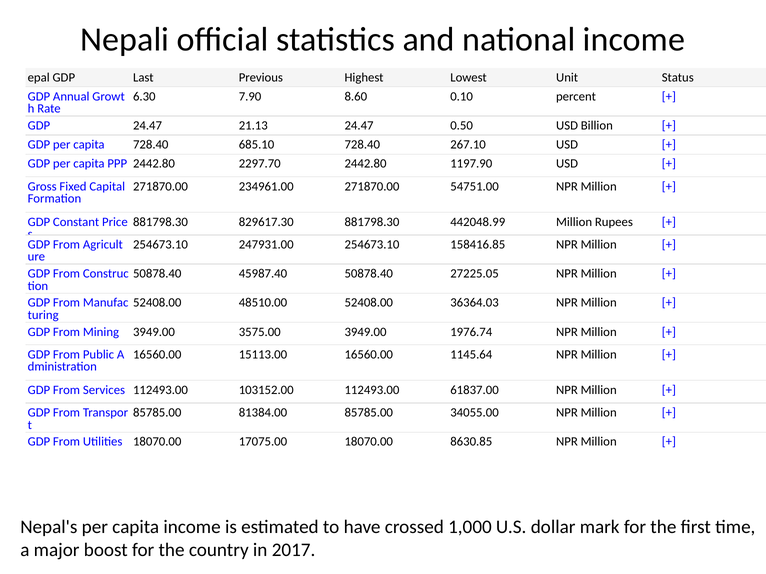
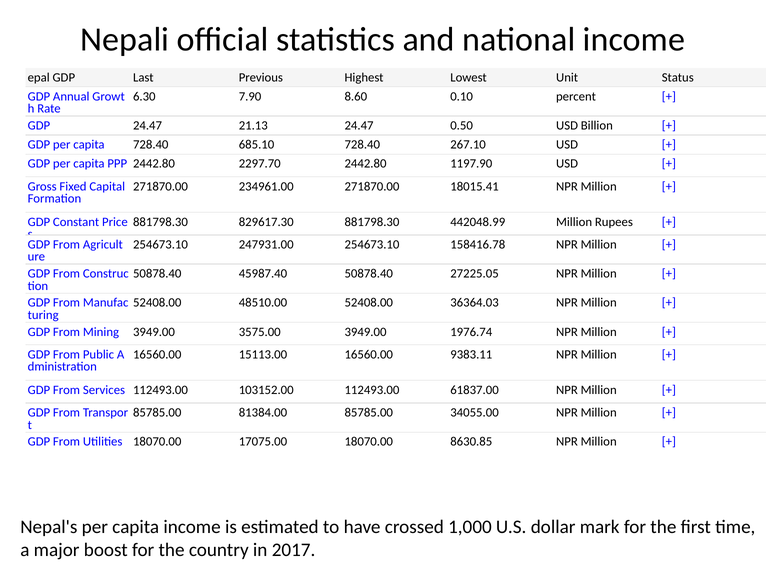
54751.00: 54751.00 -> 18015.41
158416.85: 158416.85 -> 158416.78
1145.64: 1145.64 -> 9383.11
